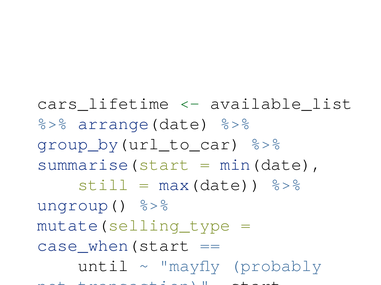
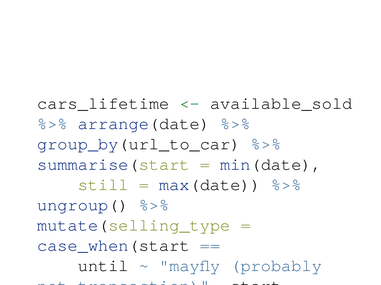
available_list: available_list -> available_sold
